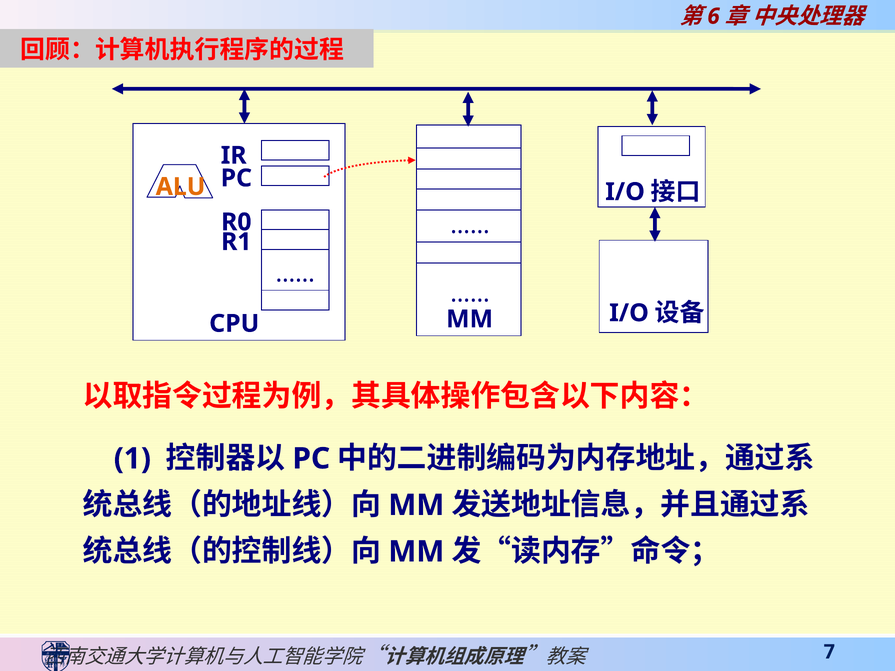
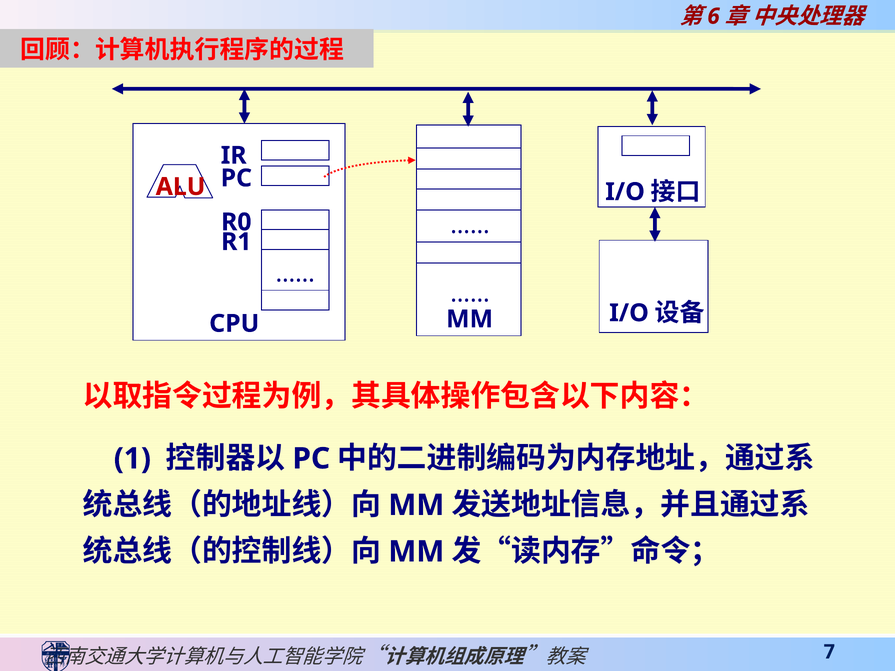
ALU colour: orange -> red
